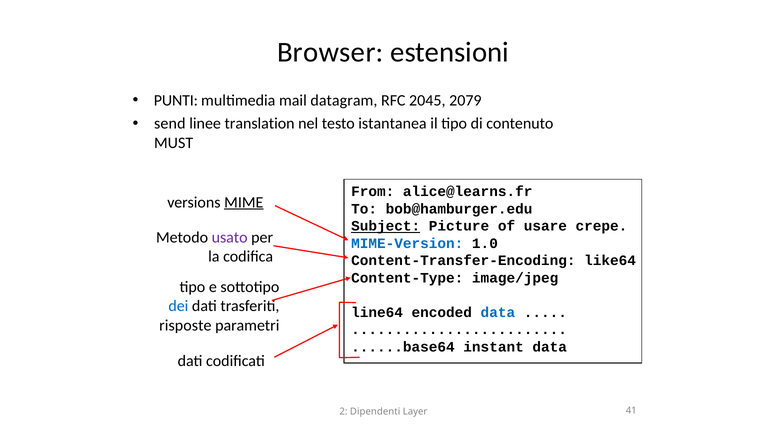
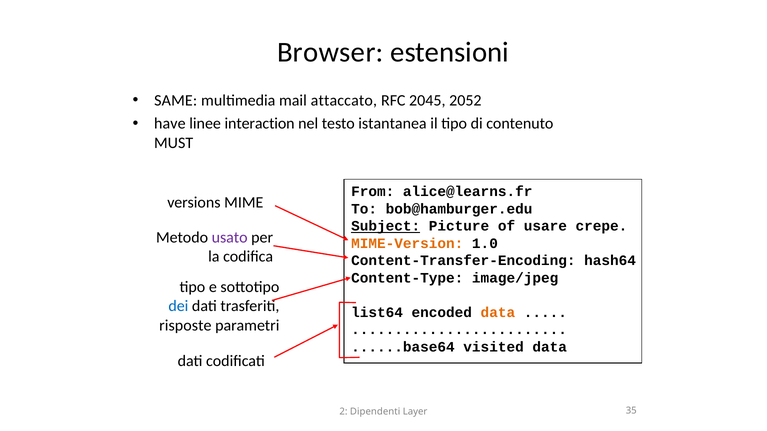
PUNTI: PUNTI -> SAME
datagram: datagram -> attaccato
2079: 2079 -> 2052
send: send -> have
translation: translation -> interaction
MIME underline: present -> none
MIME-Version colour: blue -> orange
like64: like64 -> hash64
line64: line64 -> list64
data at (498, 313) colour: blue -> orange
instant: instant -> visited
41: 41 -> 35
